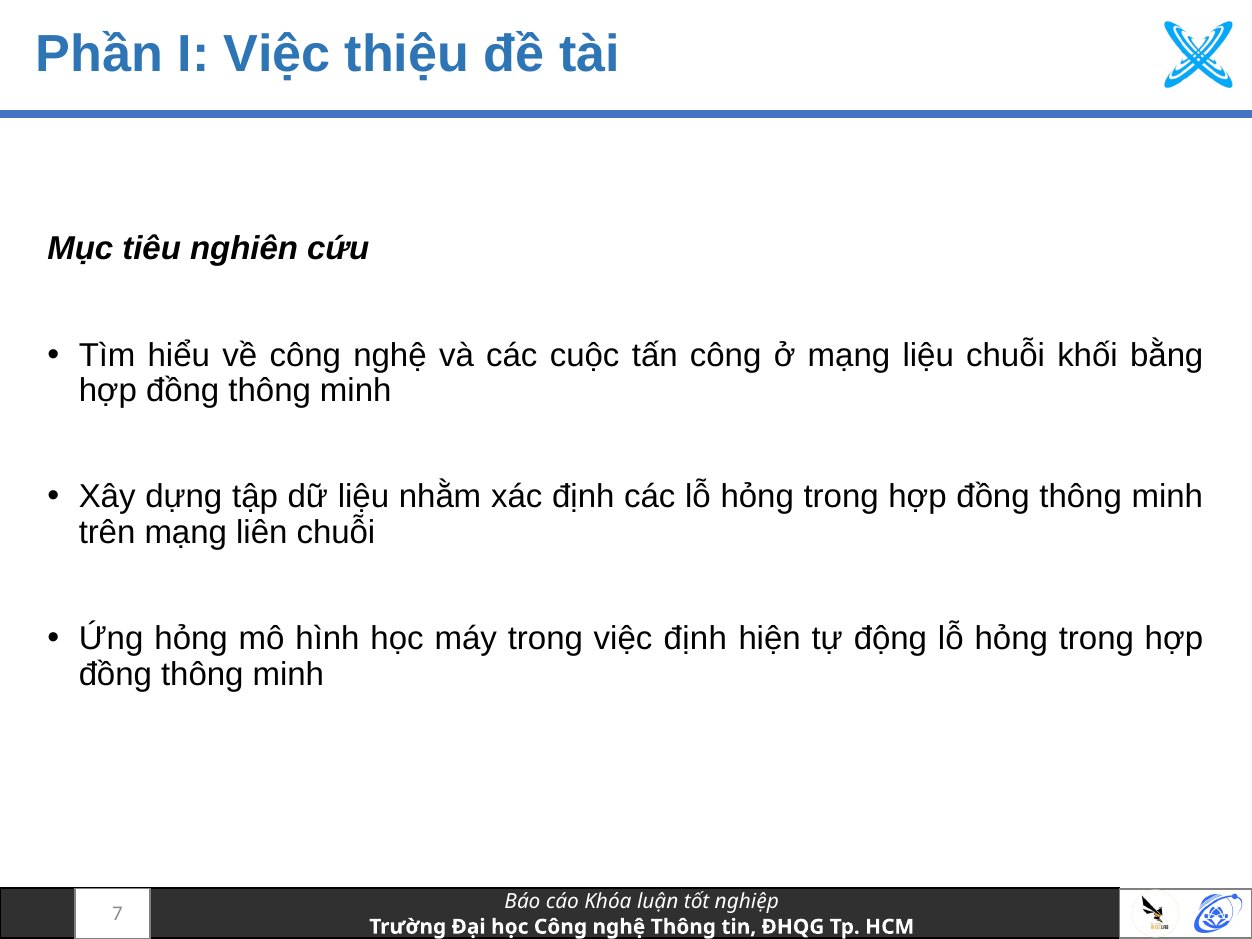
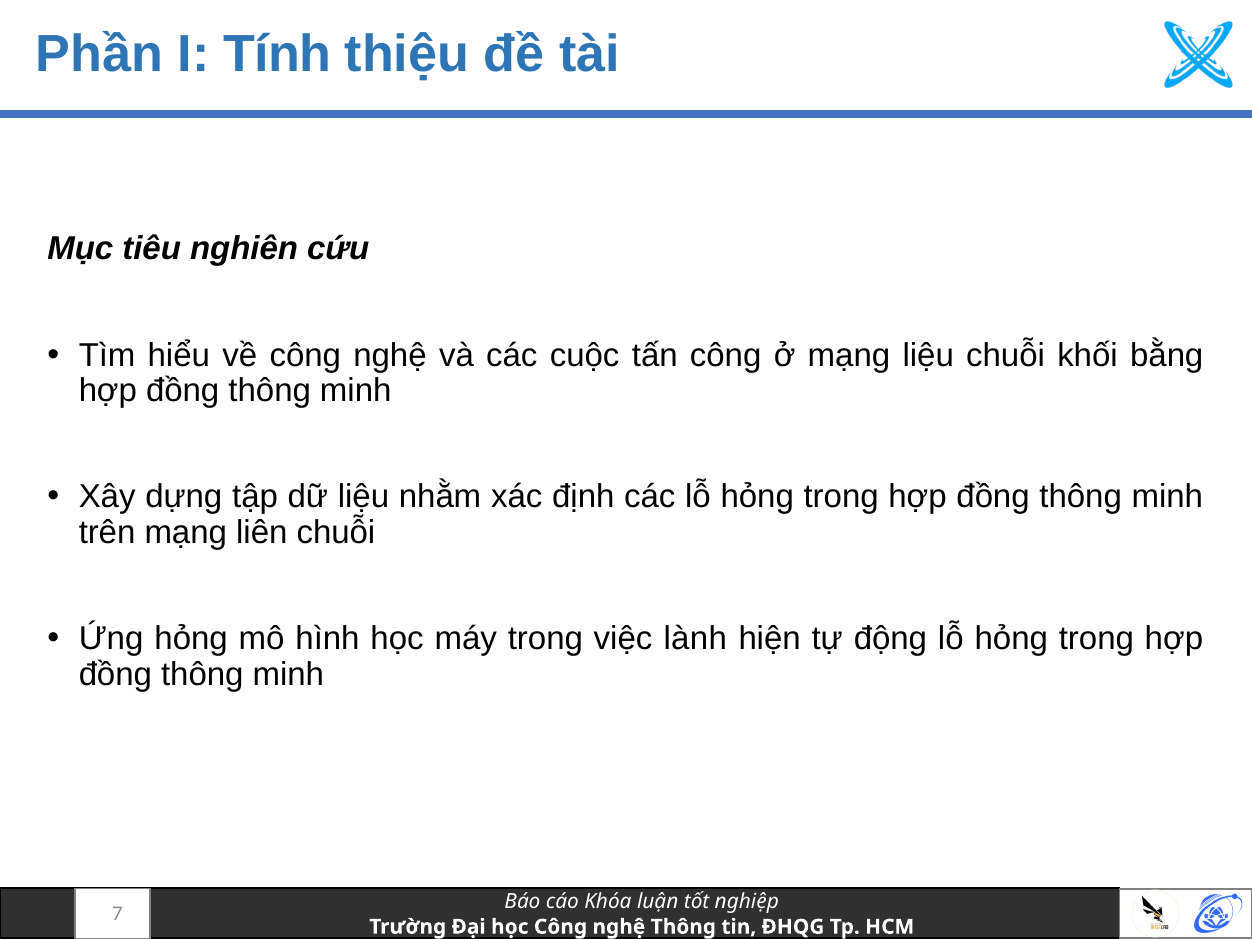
I Việc: Việc -> Tính
việc định: định -> lành
